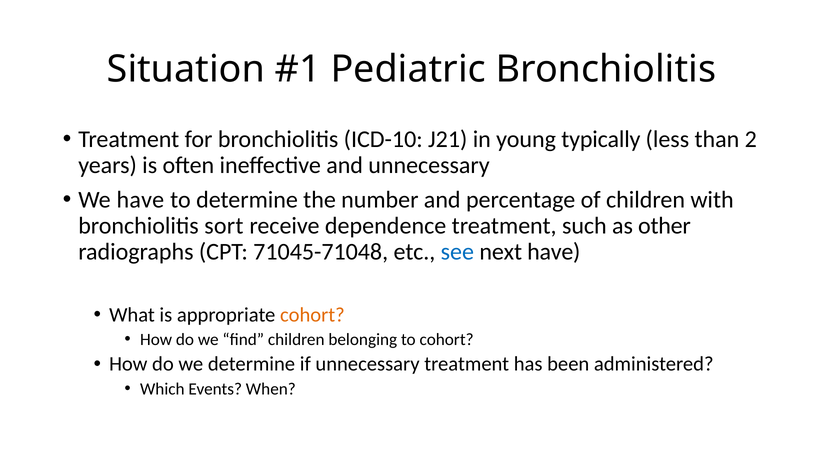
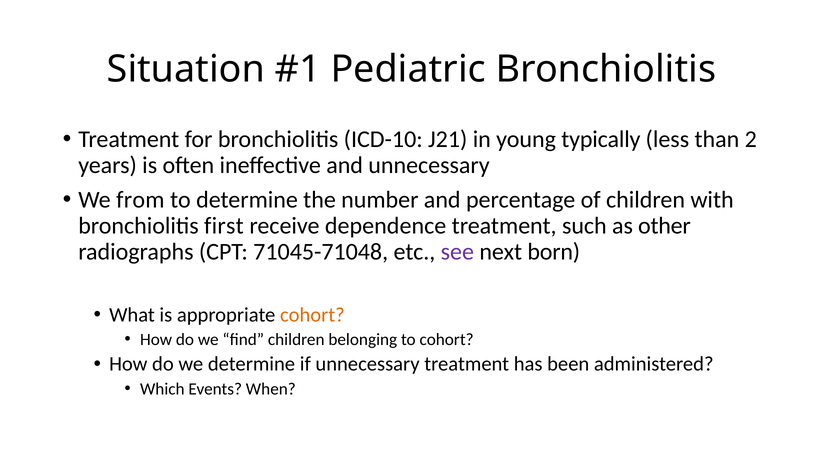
We have: have -> from
sort: sort -> first
see colour: blue -> purple
next have: have -> born
